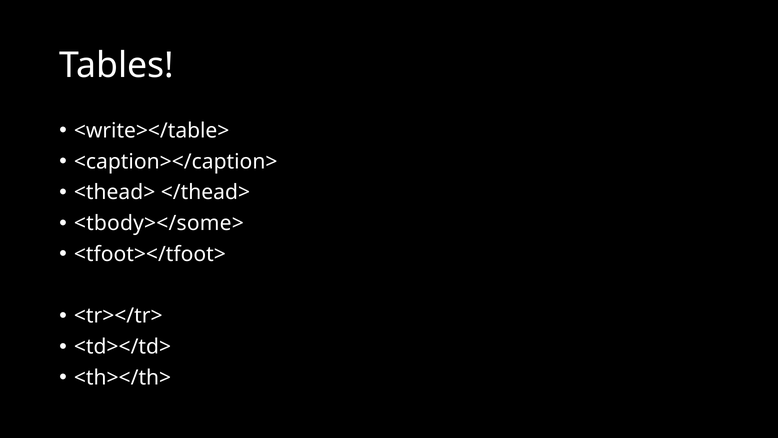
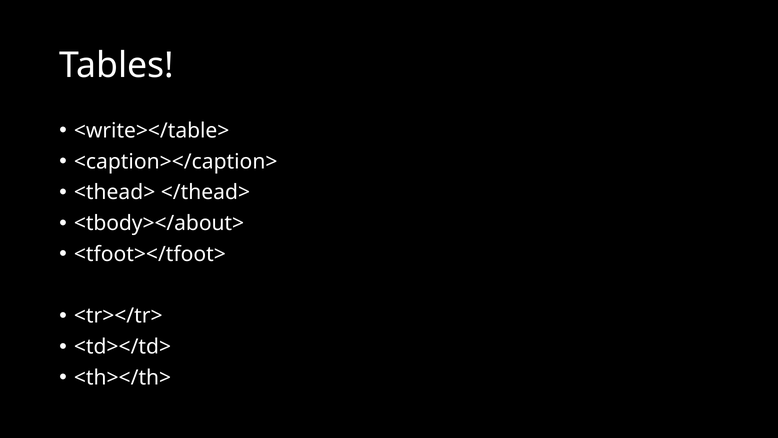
<tbody></some>: <tbody></some> -> <tbody></about>
